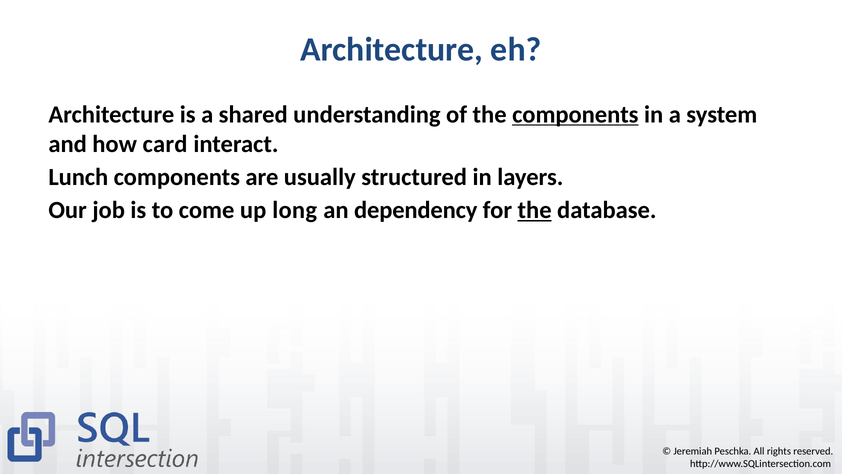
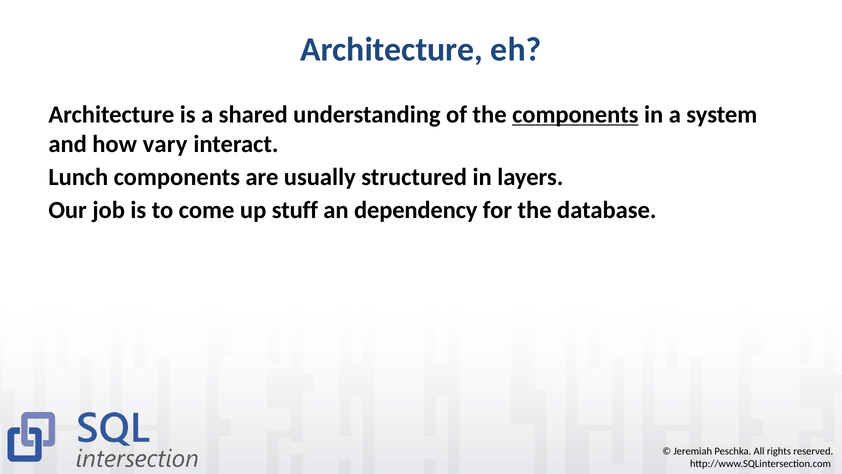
card: card -> vary
long: long -> stuff
the at (535, 210) underline: present -> none
